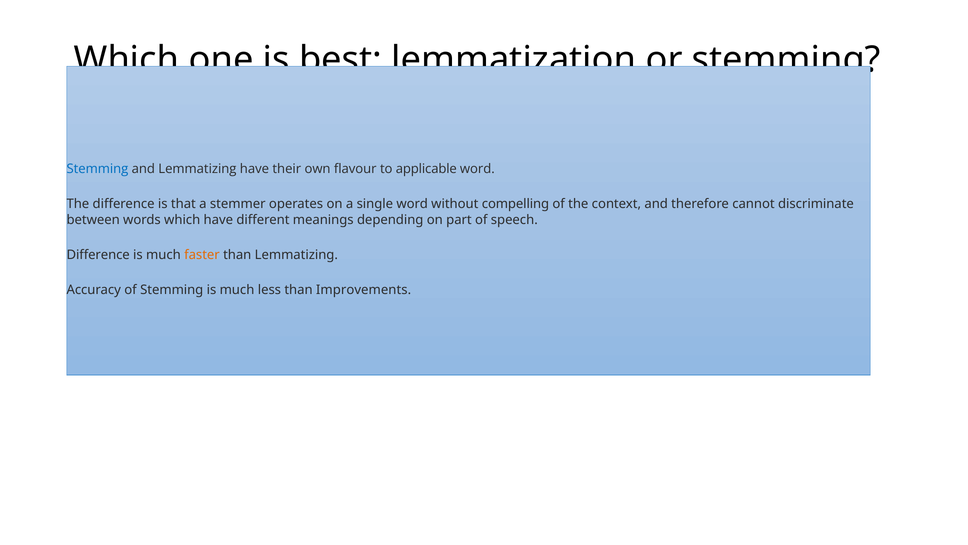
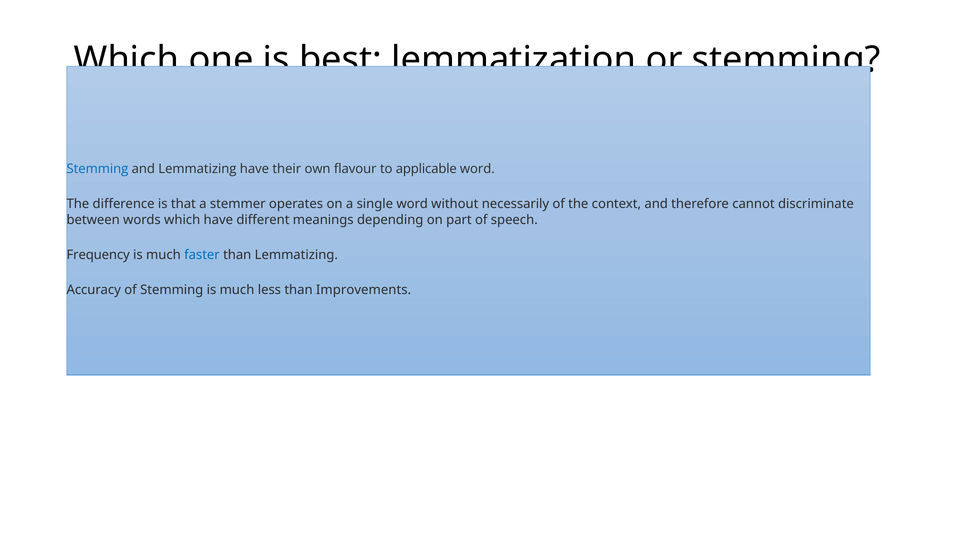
compelling: compelling -> necessarily
Difference at (98, 255): Difference -> Frequency
faster colour: orange -> blue
